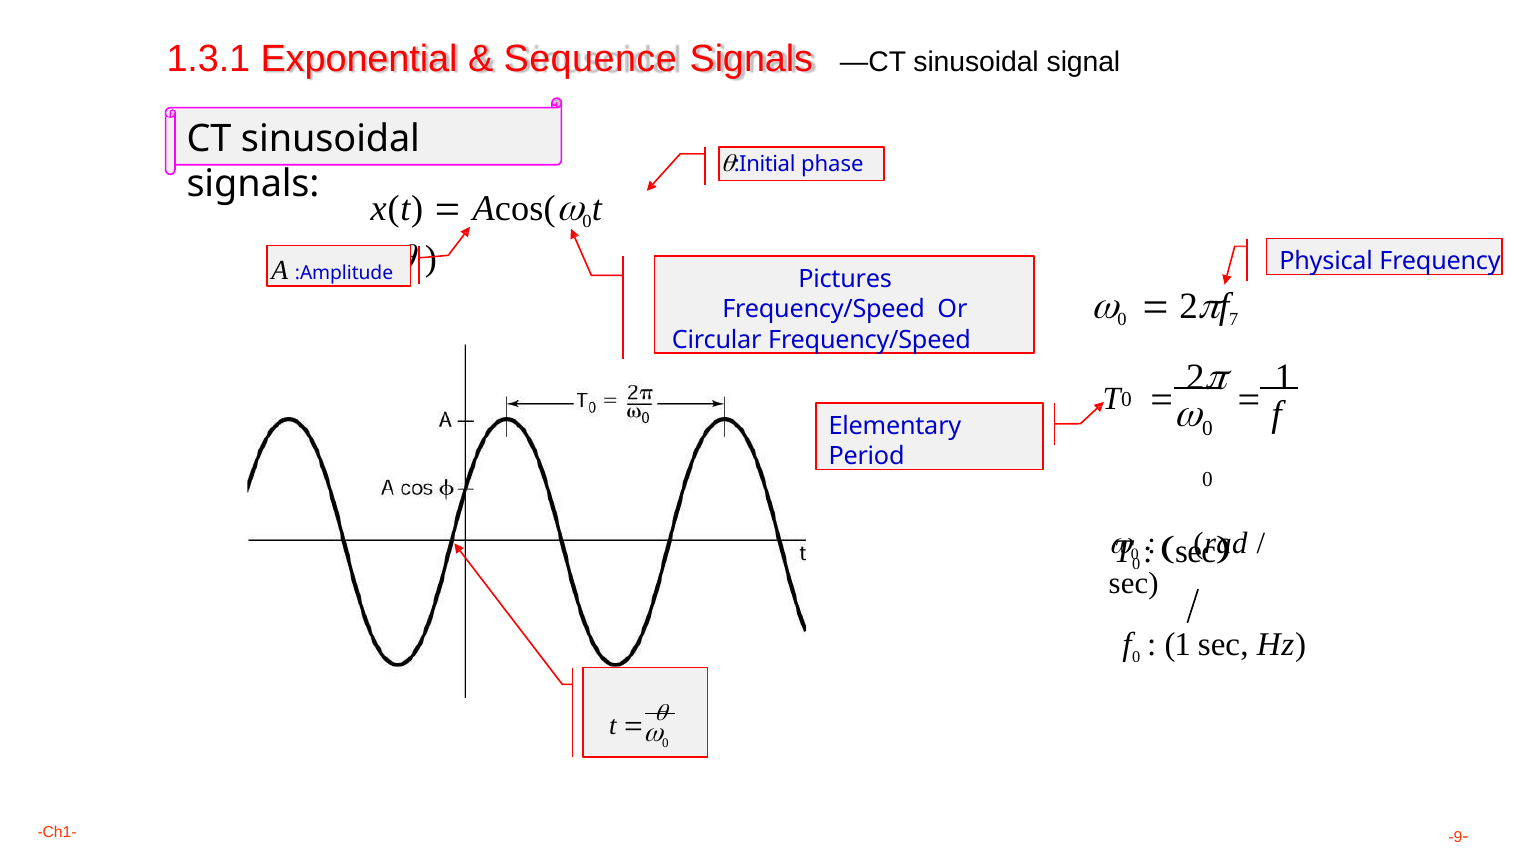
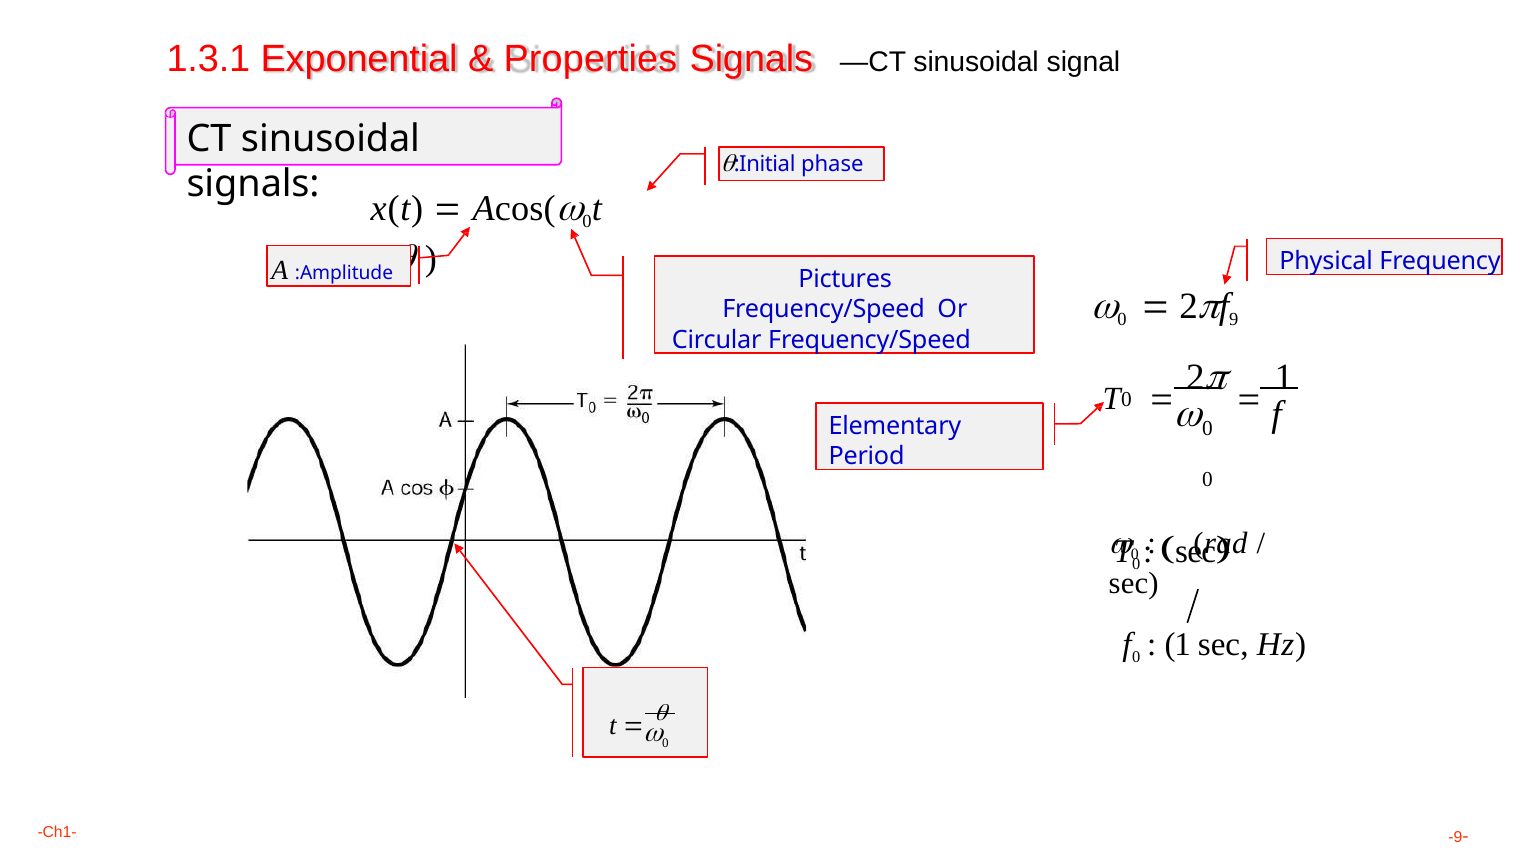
Sequence: Sequence -> Properties
7: 7 -> 9
